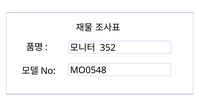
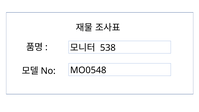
352: 352 -> 538
